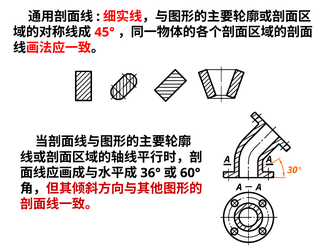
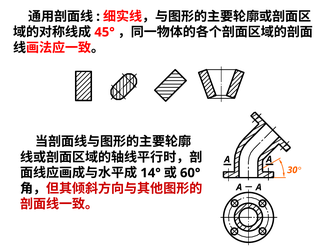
36°: 36° -> 14°
